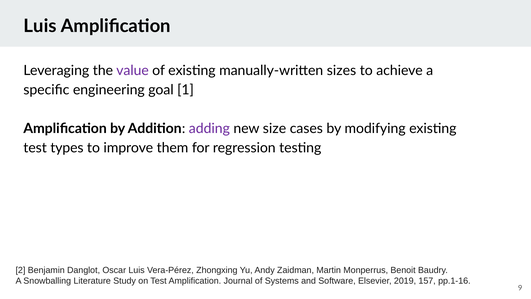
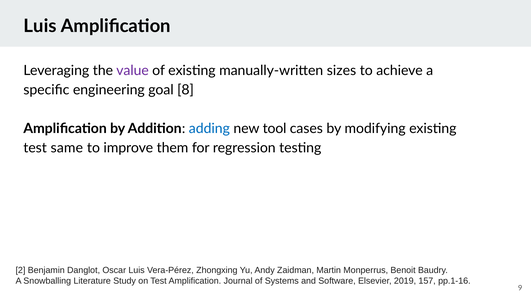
1: 1 -> 8
adding colour: purple -> blue
size: size -> tool
types: types -> same
